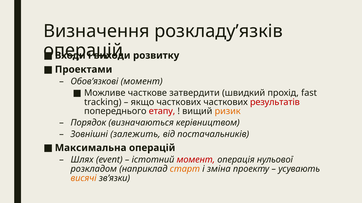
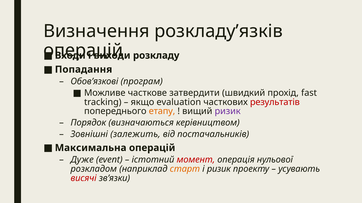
розвитку: розвитку -> розкладу
Проектами: Проектами -> Попадання
Обов’язкові момент: момент -> програм
якщо часткових: часткових -> evaluation
етапу colour: red -> orange
ризик at (228, 112) colour: orange -> purple
Шлях: Шлях -> Дуже
і зміна: зміна -> ризик
висячі colour: orange -> red
